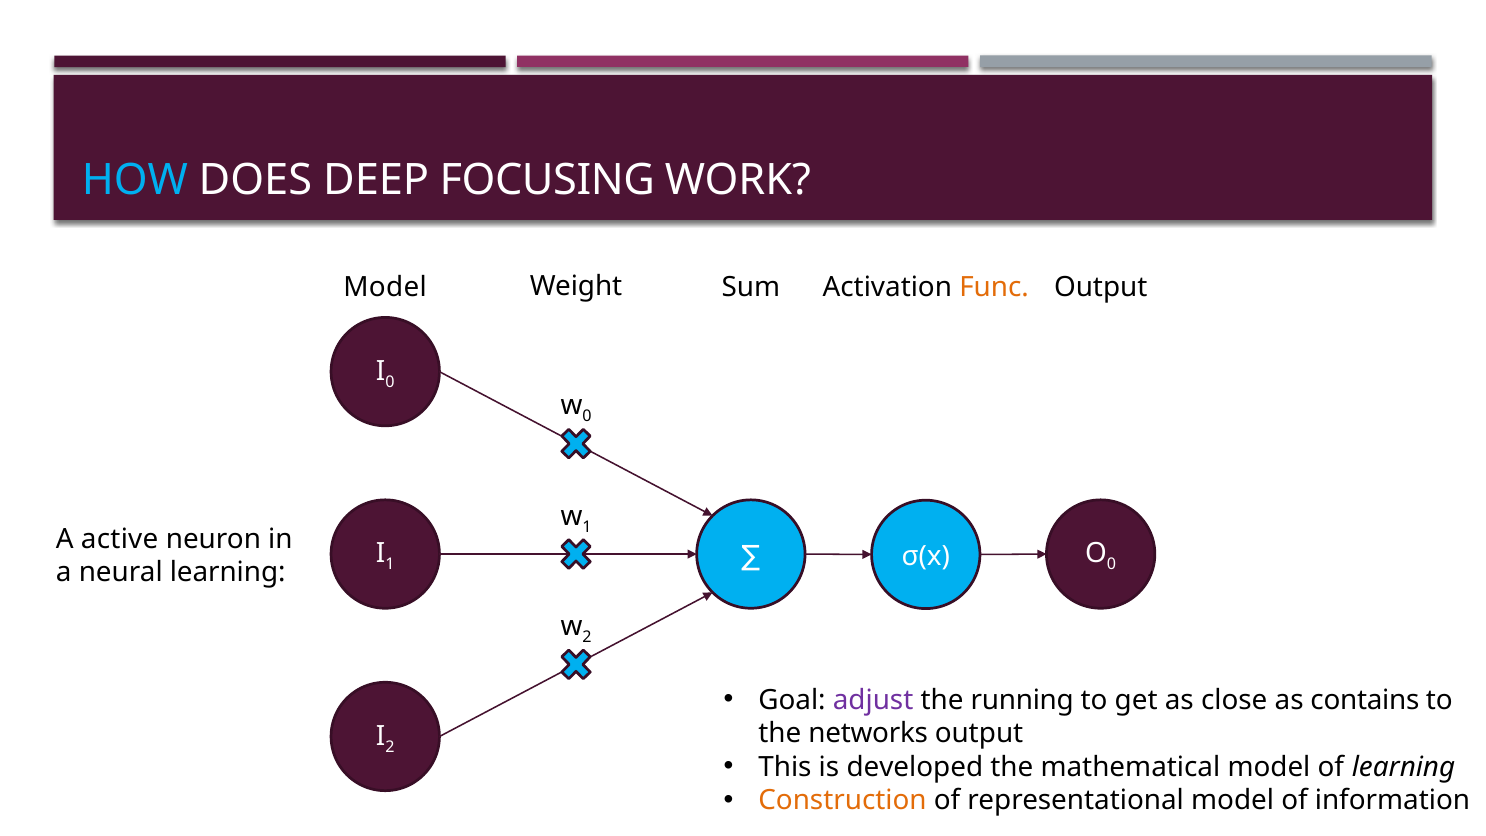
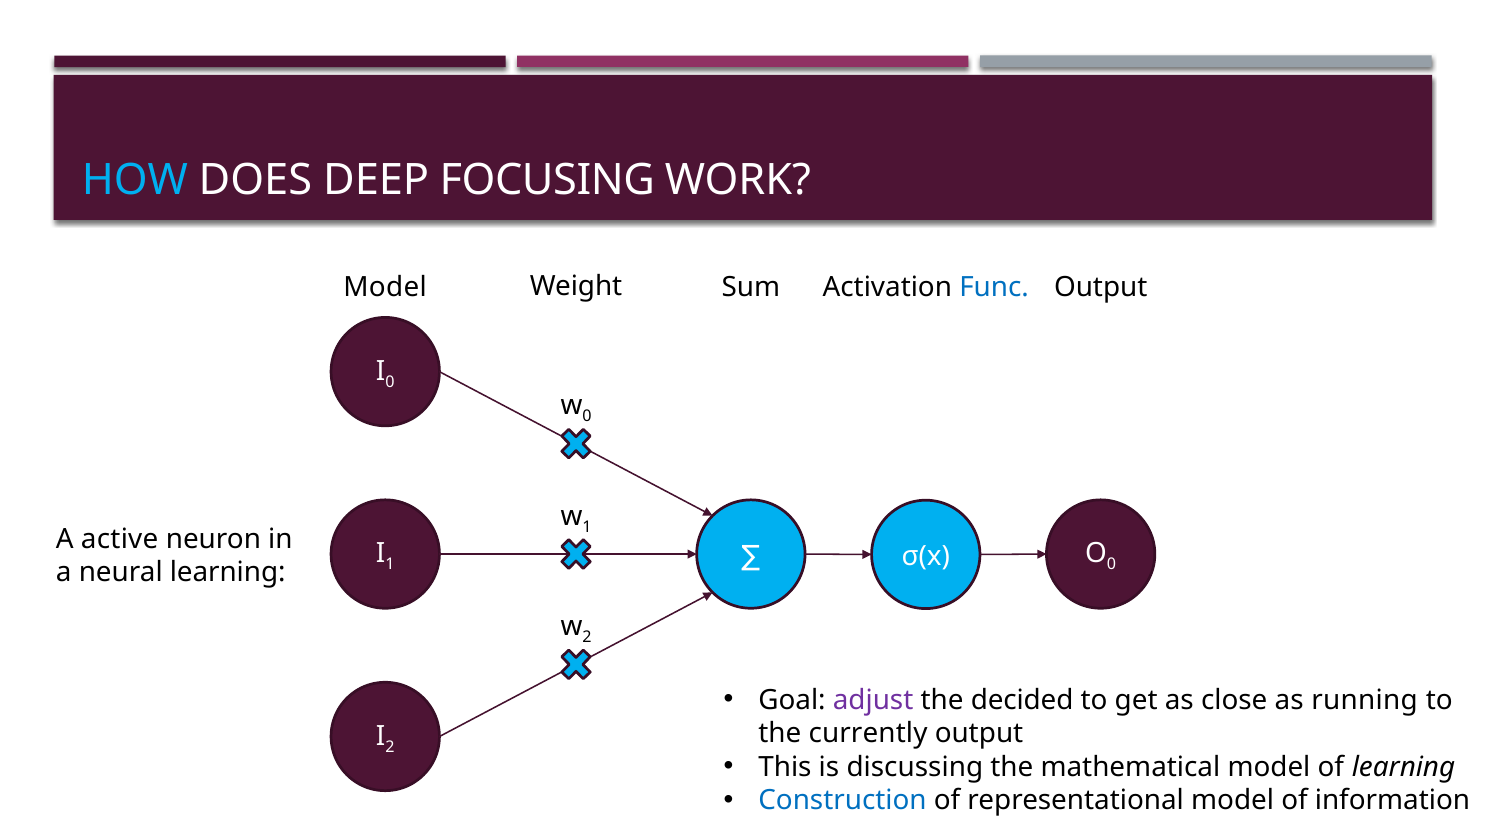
Func colour: orange -> blue
running: running -> decided
contains: contains -> running
networks: networks -> currently
developed: developed -> discussing
Construction colour: orange -> blue
